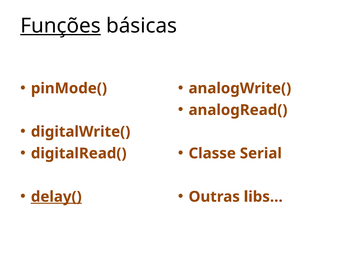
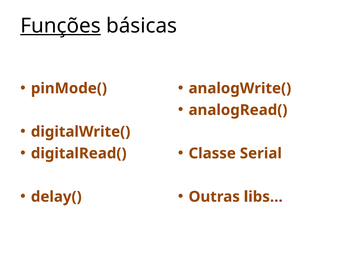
delay( underline: present -> none
